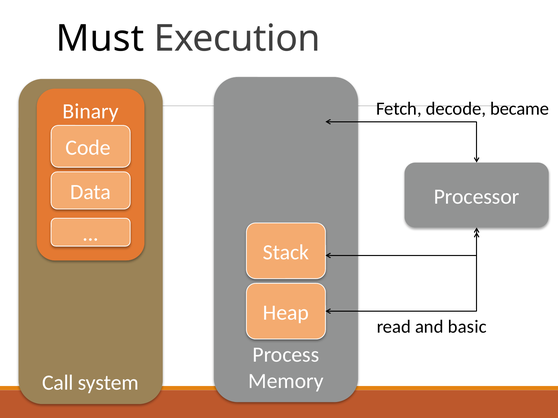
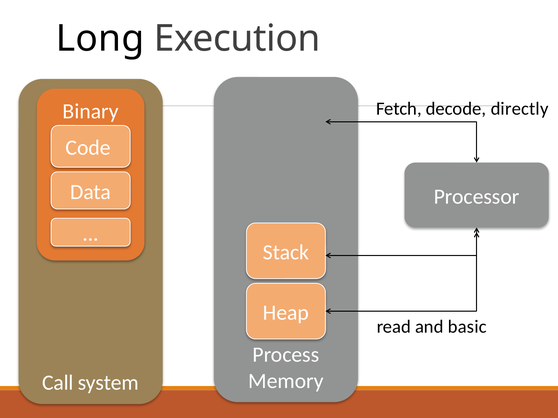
Must: Must -> Long
became: became -> directly
